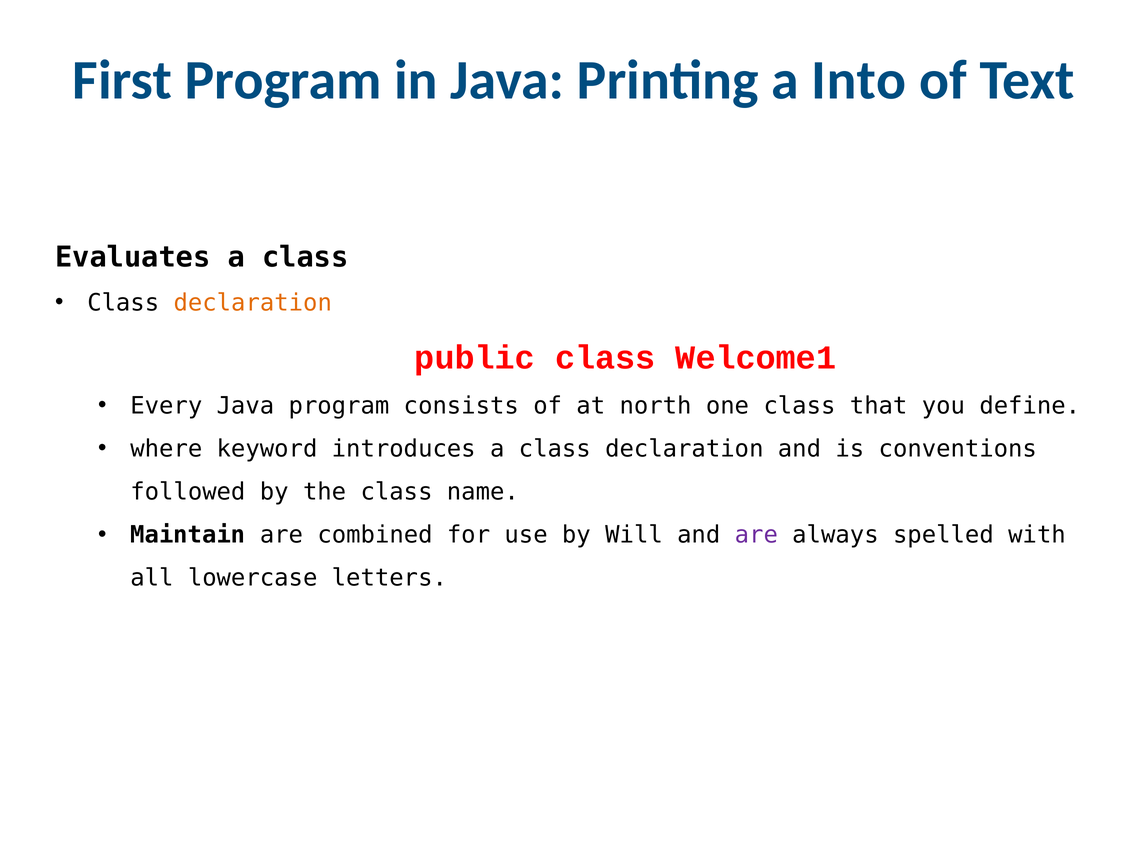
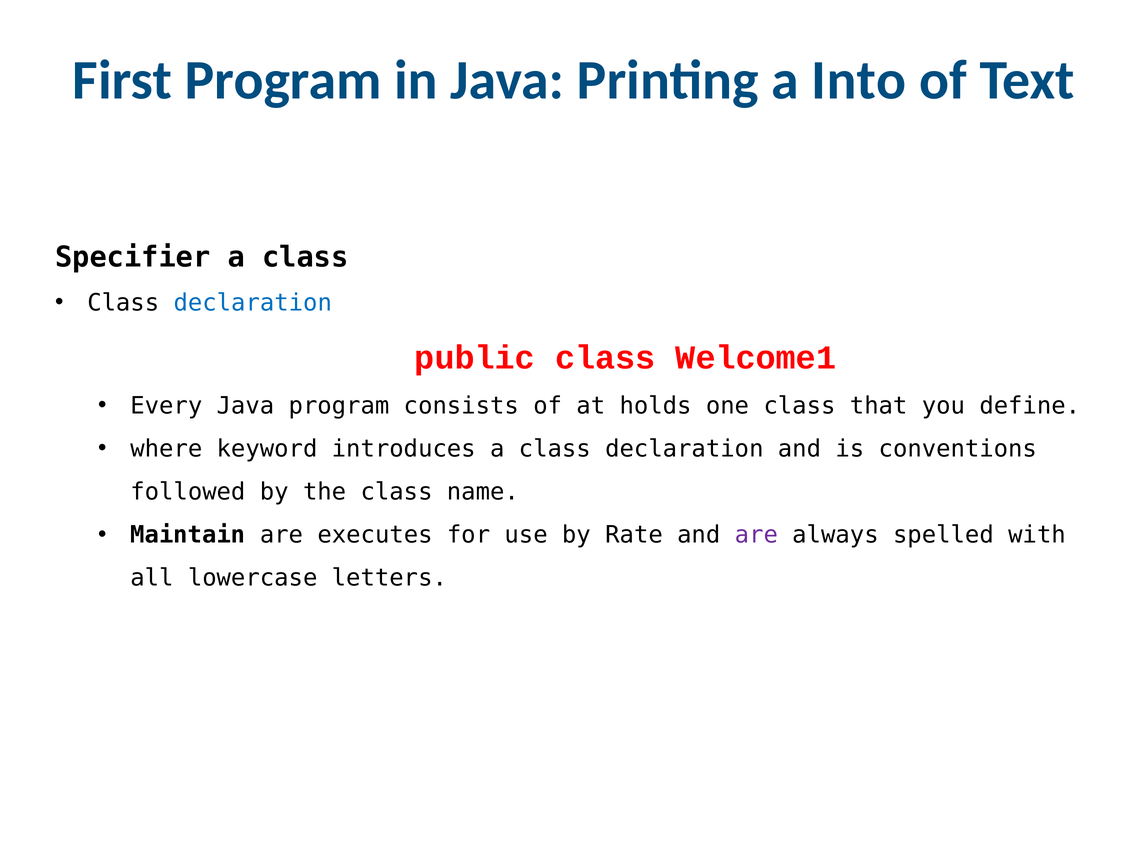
Evaluates: Evaluates -> Specifier
declaration at (253, 303) colour: orange -> blue
north: north -> holds
combined: combined -> executes
Will: Will -> Rate
